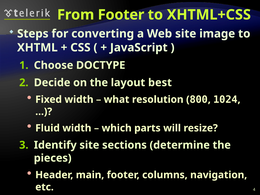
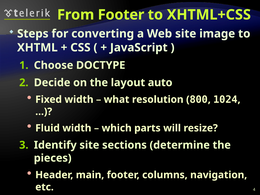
best: best -> auto
